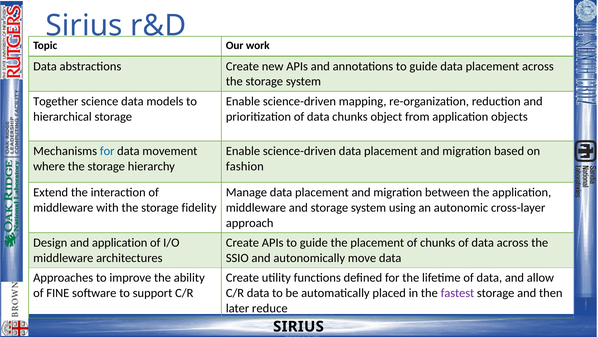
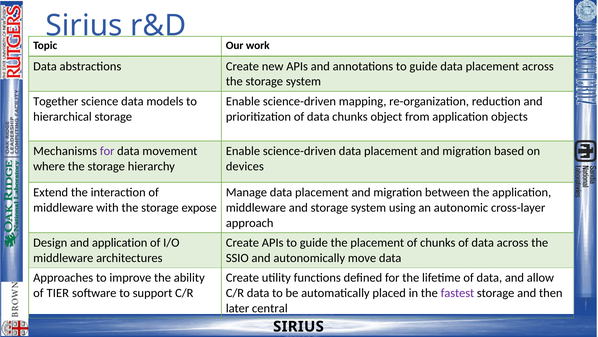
for at (107, 151) colour: blue -> purple
fashion: fashion -> devices
fidelity: fidelity -> expose
FINE: FINE -> TIER
reduce: reduce -> central
